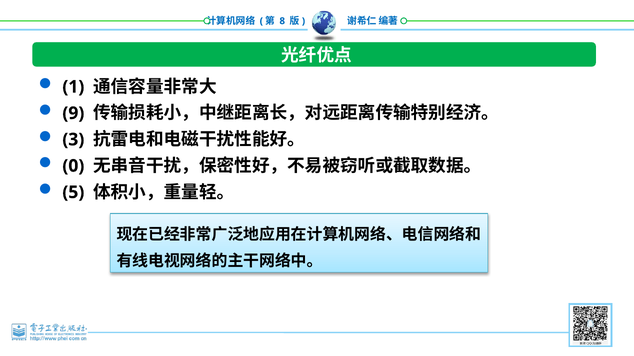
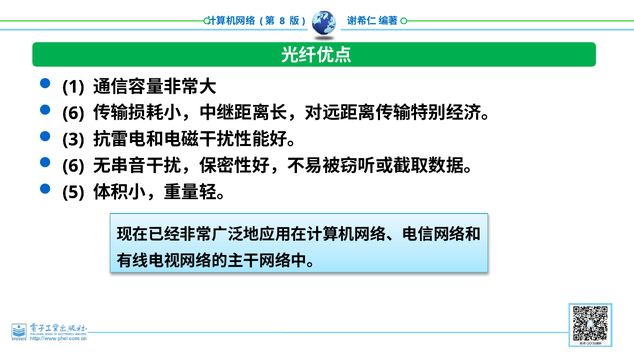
9 at (73, 113): 9 -> 6
0 at (73, 166): 0 -> 6
